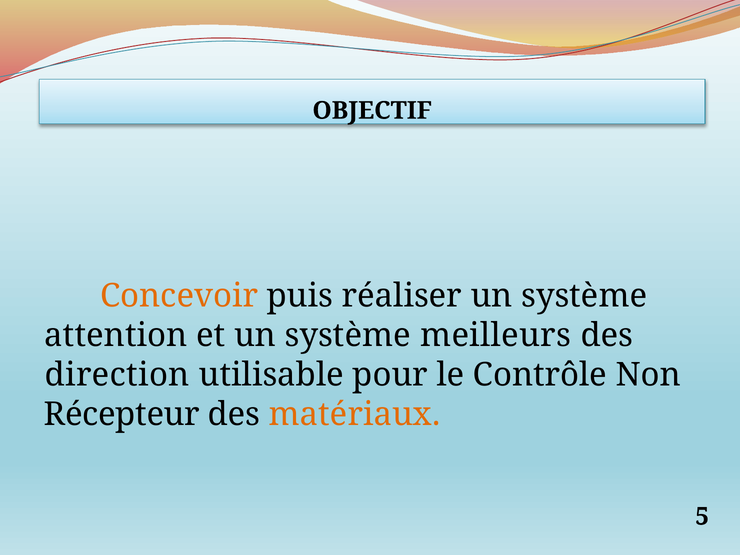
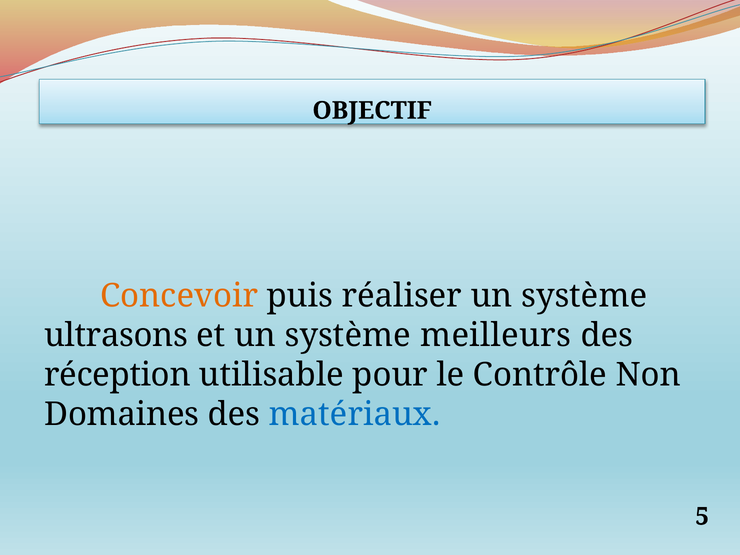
attention: attention -> ultrasons
direction: direction -> réception
Récepteur: Récepteur -> Domaines
matériaux colour: orange -> blue
